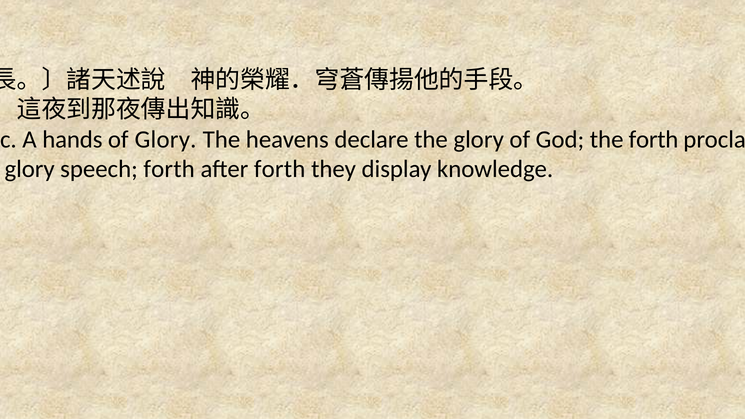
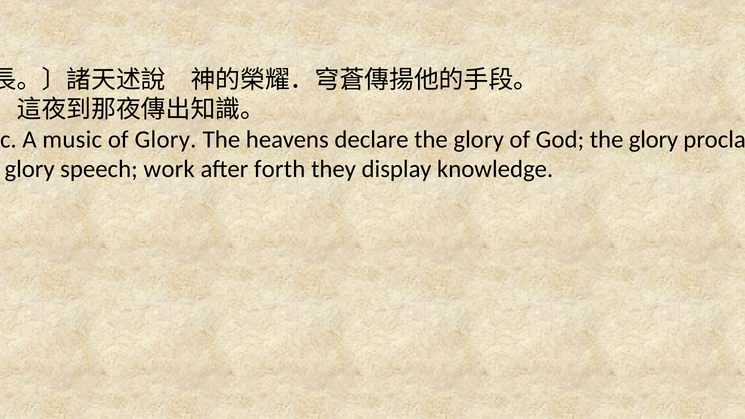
A hands: hands -> music
God the forth: forth -> glory
speech forth: forth -> work
